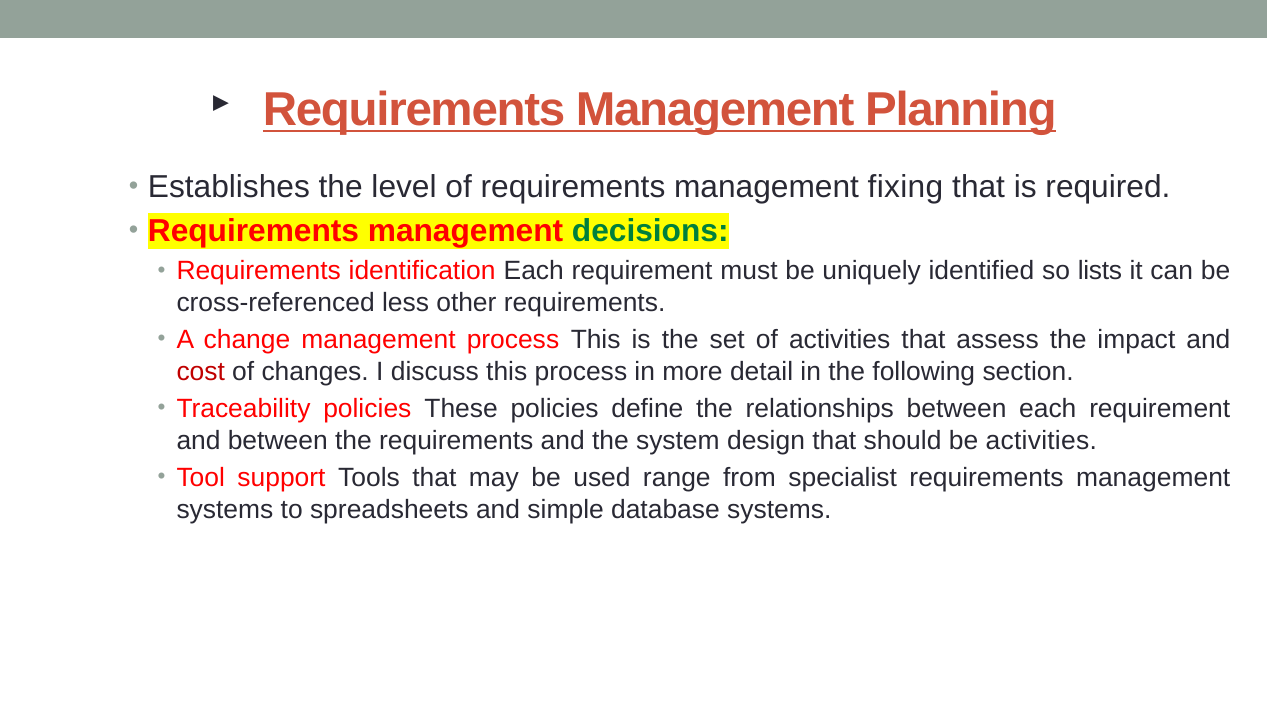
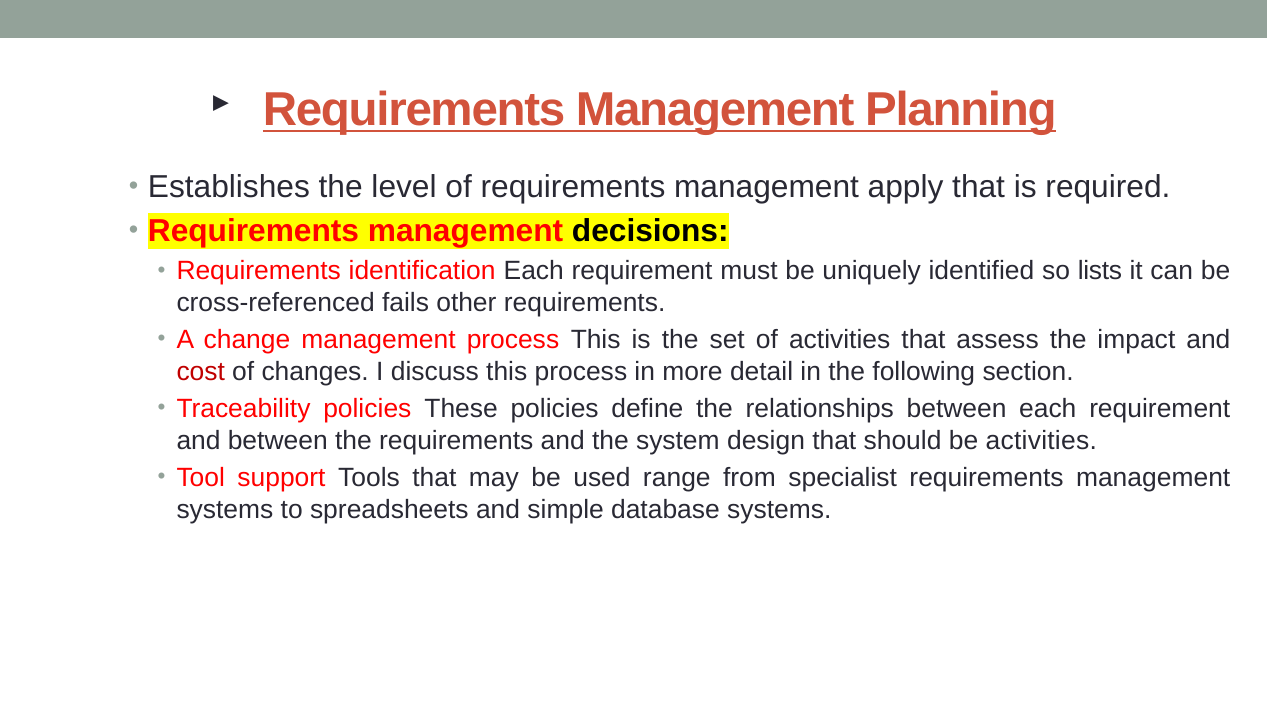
fixing: fixing -> apply
decisions colour: green -> black
less: less -> fails
